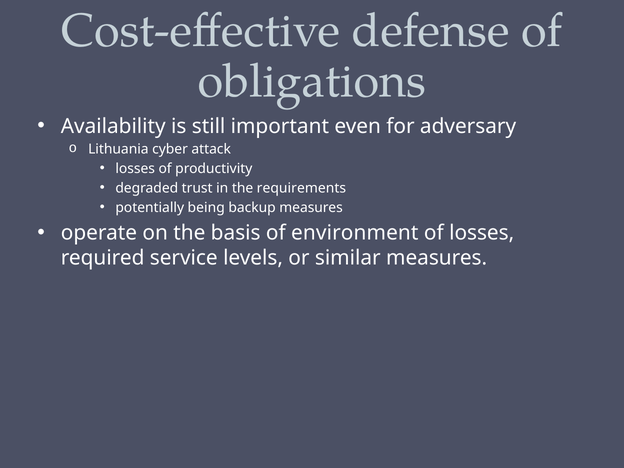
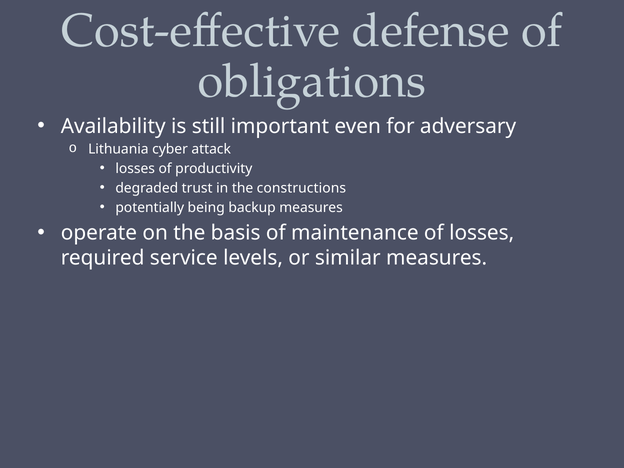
requirements: requirements -> constructions
environment: environment -> maintenance
